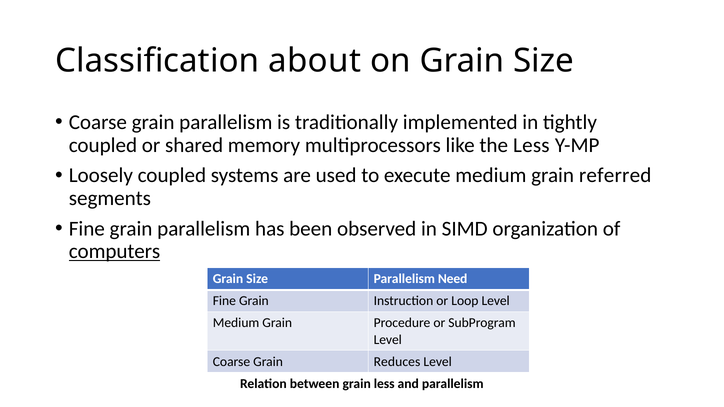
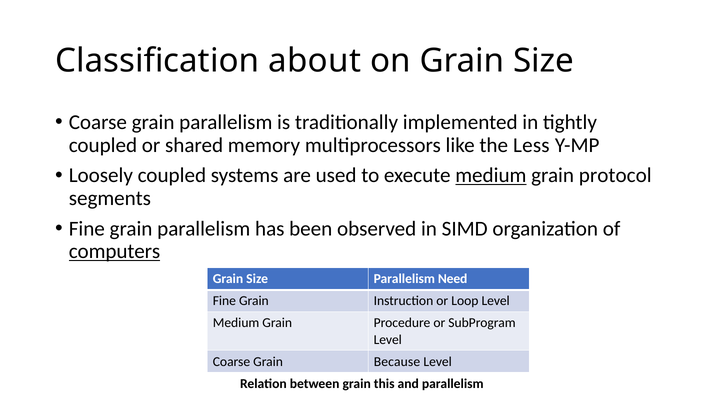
medium at (491, 176) underline: none -> present
referred: referred -> protocol
Reduces: Reduces -> Because
grain less: less -> this
